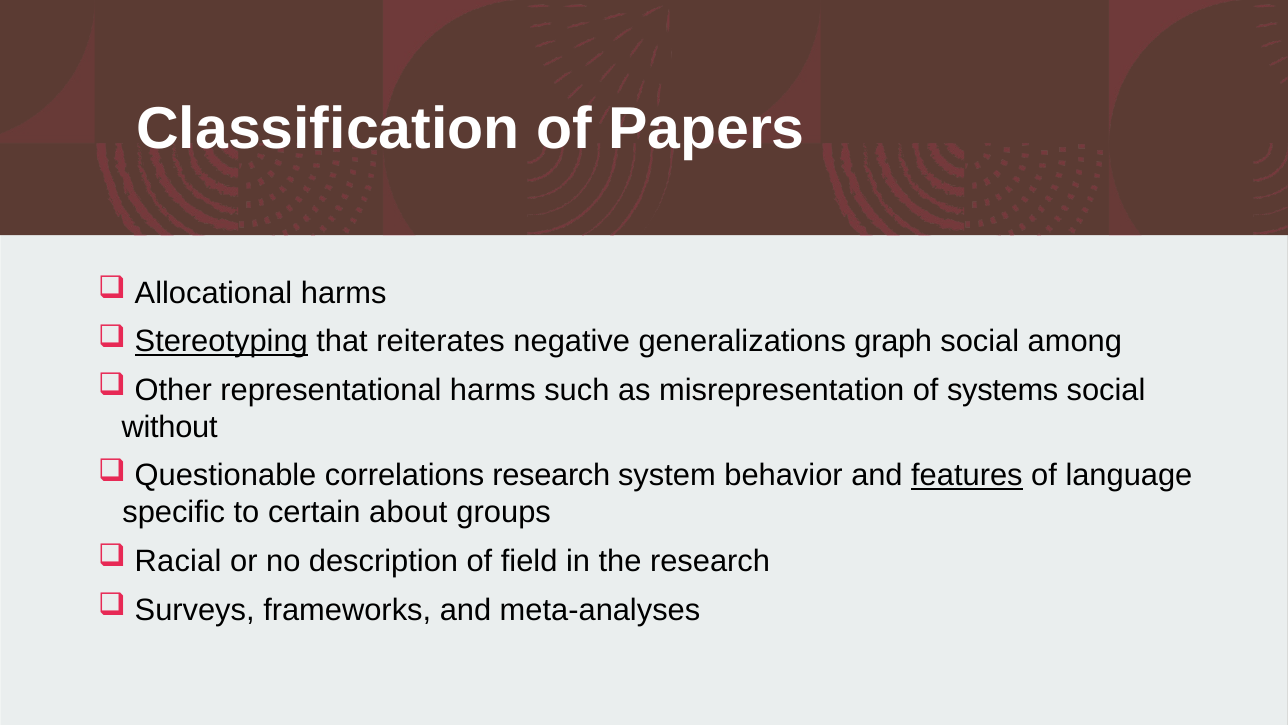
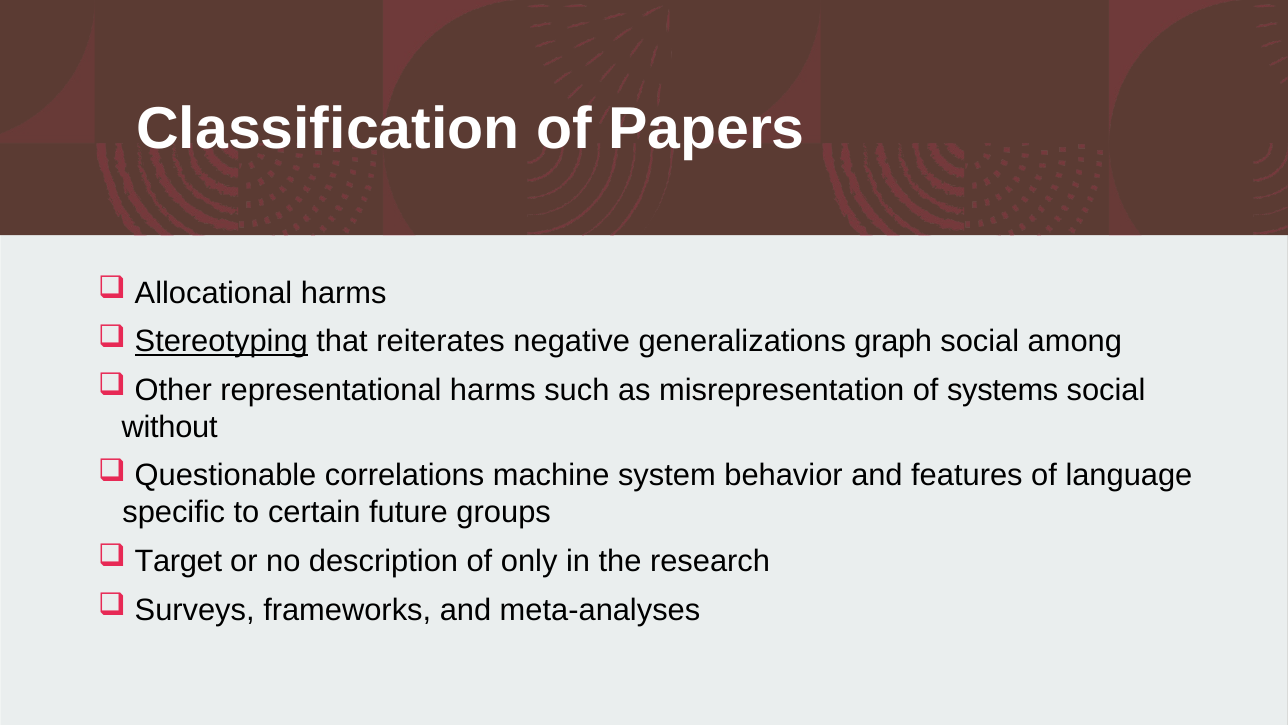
correlations research: research -> machine
features underline: present -> none
about: about -> future
Racial: Racial -> Target
field: field -> only
